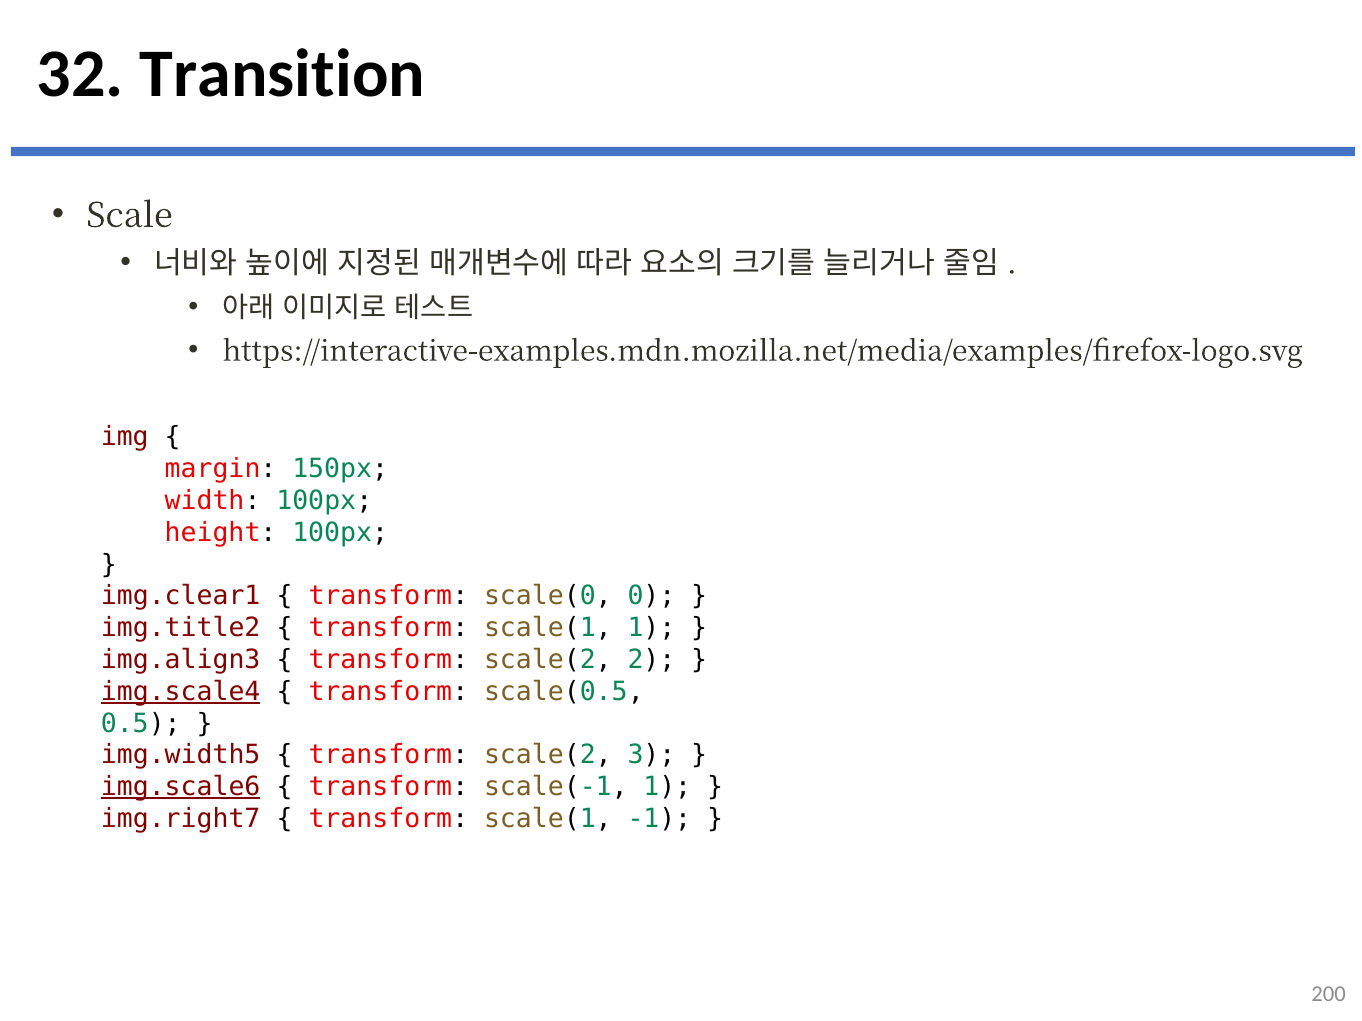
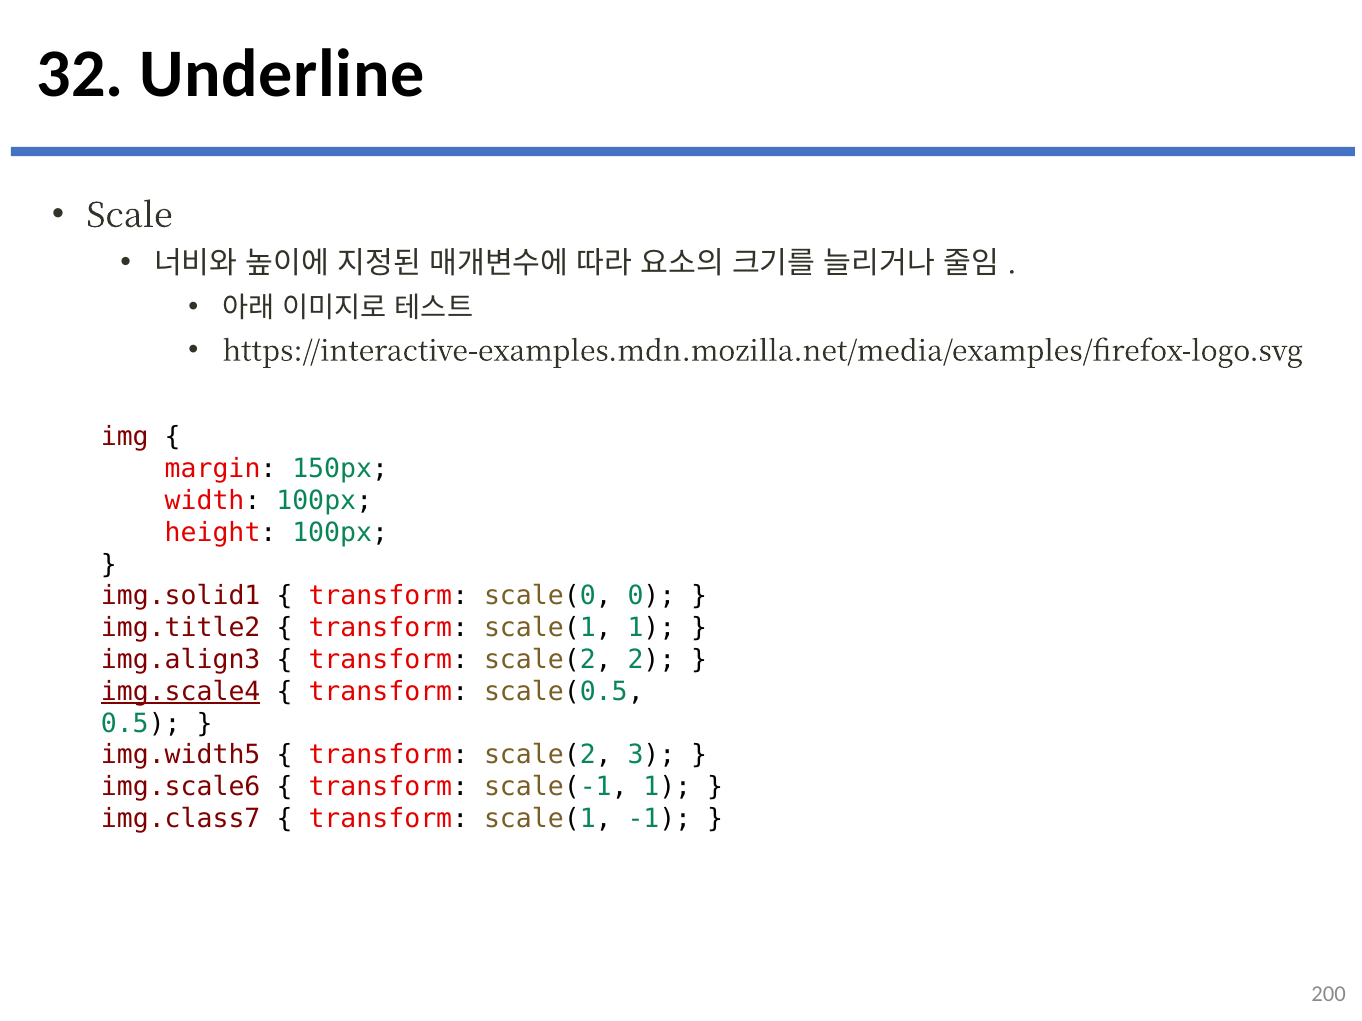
Transition: Transition -> Underline
img.clear1: img.clear1 -> img.solid1
img.scale6 underline: present -> none
img.right7: img.right7 -> img.class7
